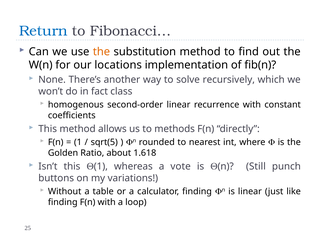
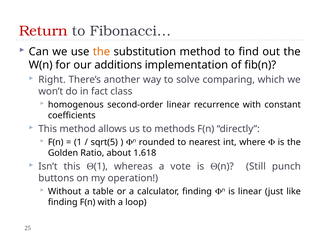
Return colour: blue -> red
locations: locations -> additions
None: None -> Right
recursively: recursively -> comparing
variations: variations -> operation
